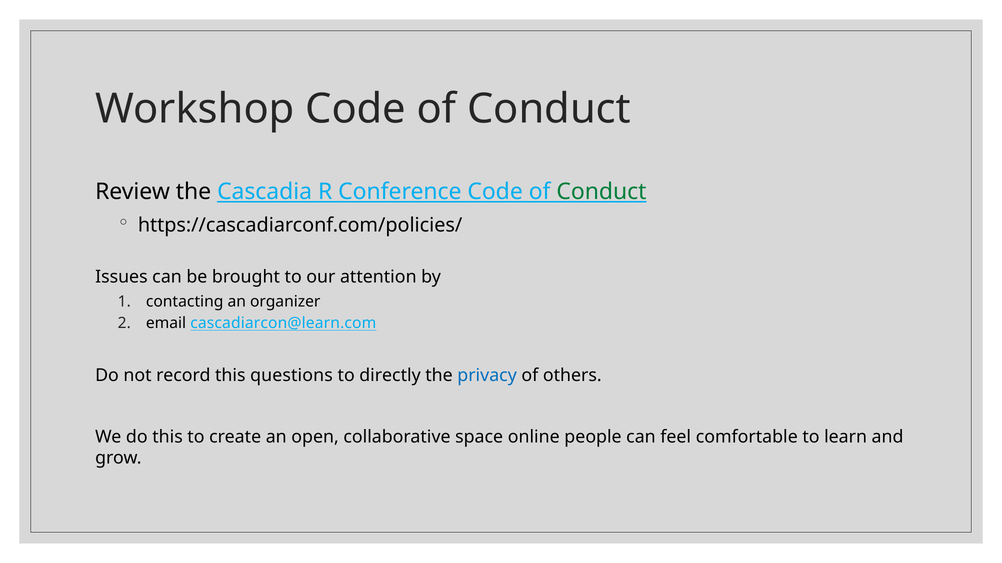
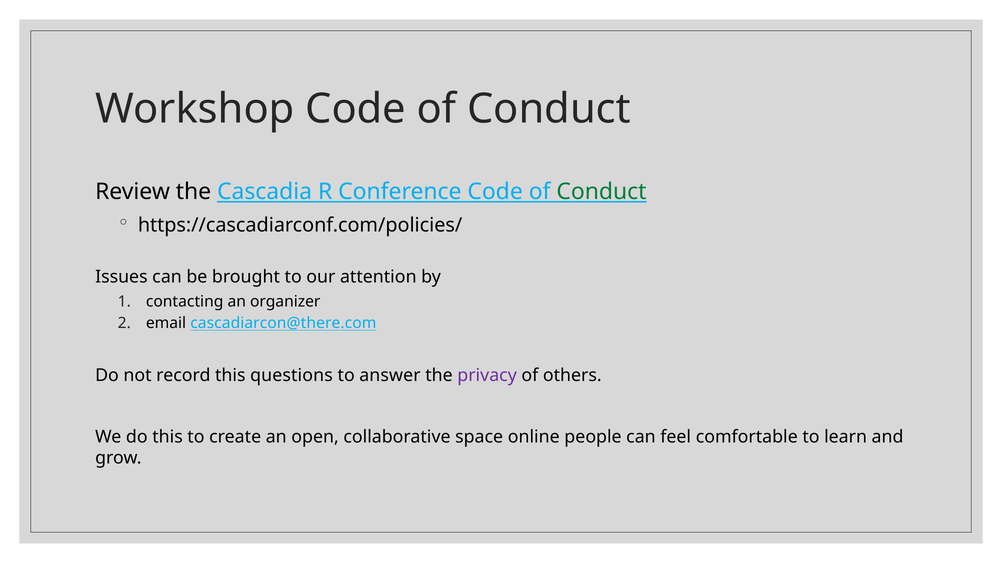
cascadiarcon@learn.com: cascadiarcon@learn.com -> cascadiarcon@there.com
directly: directly -> answer
privacy colour: blue -> purple
